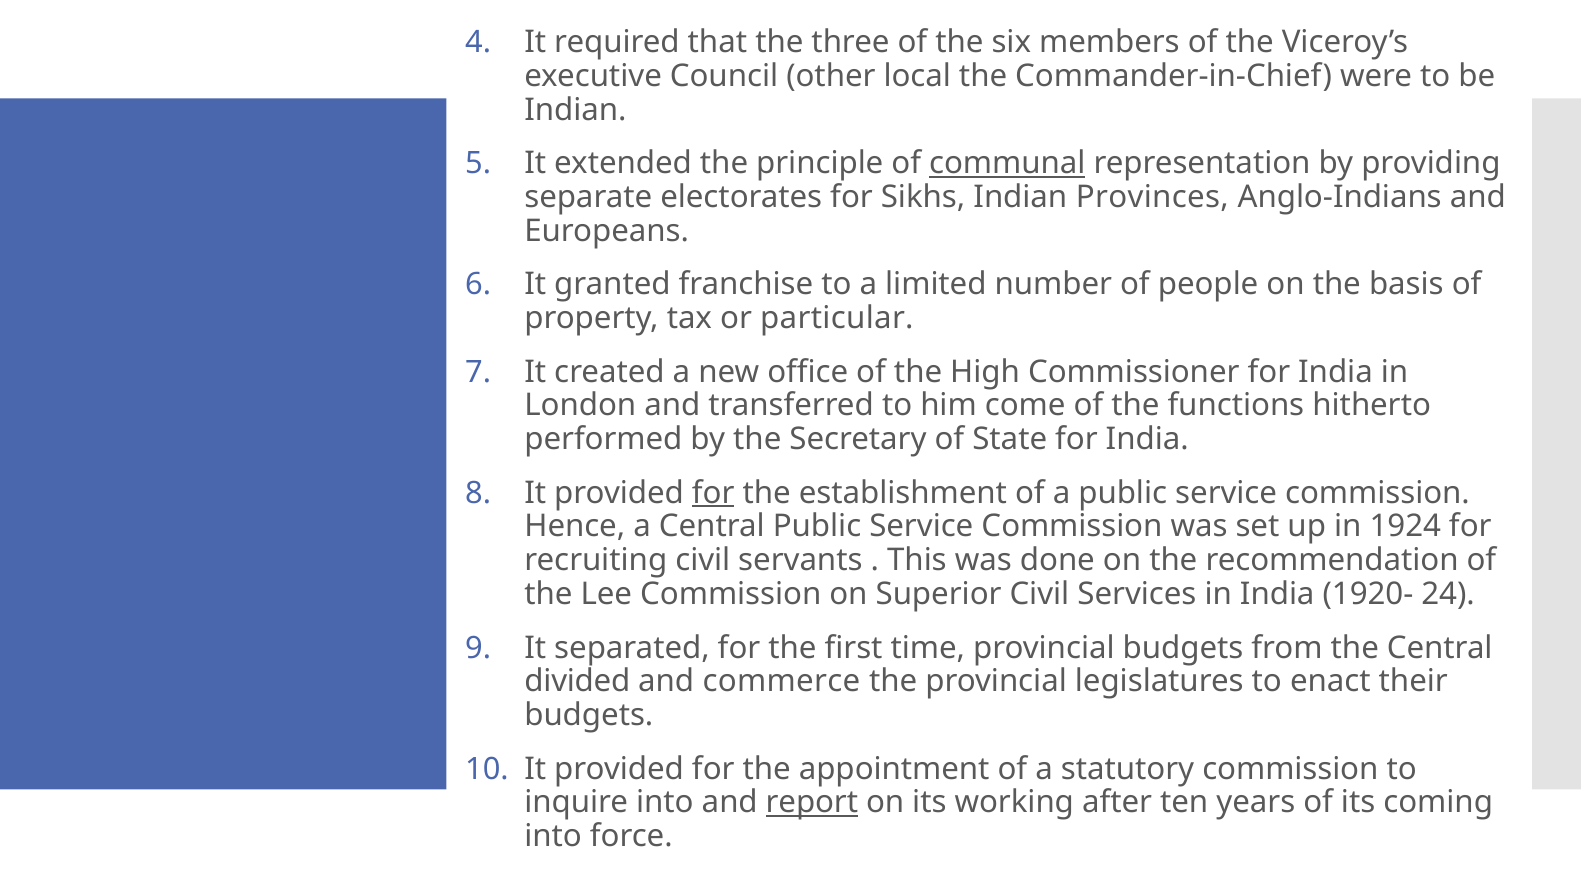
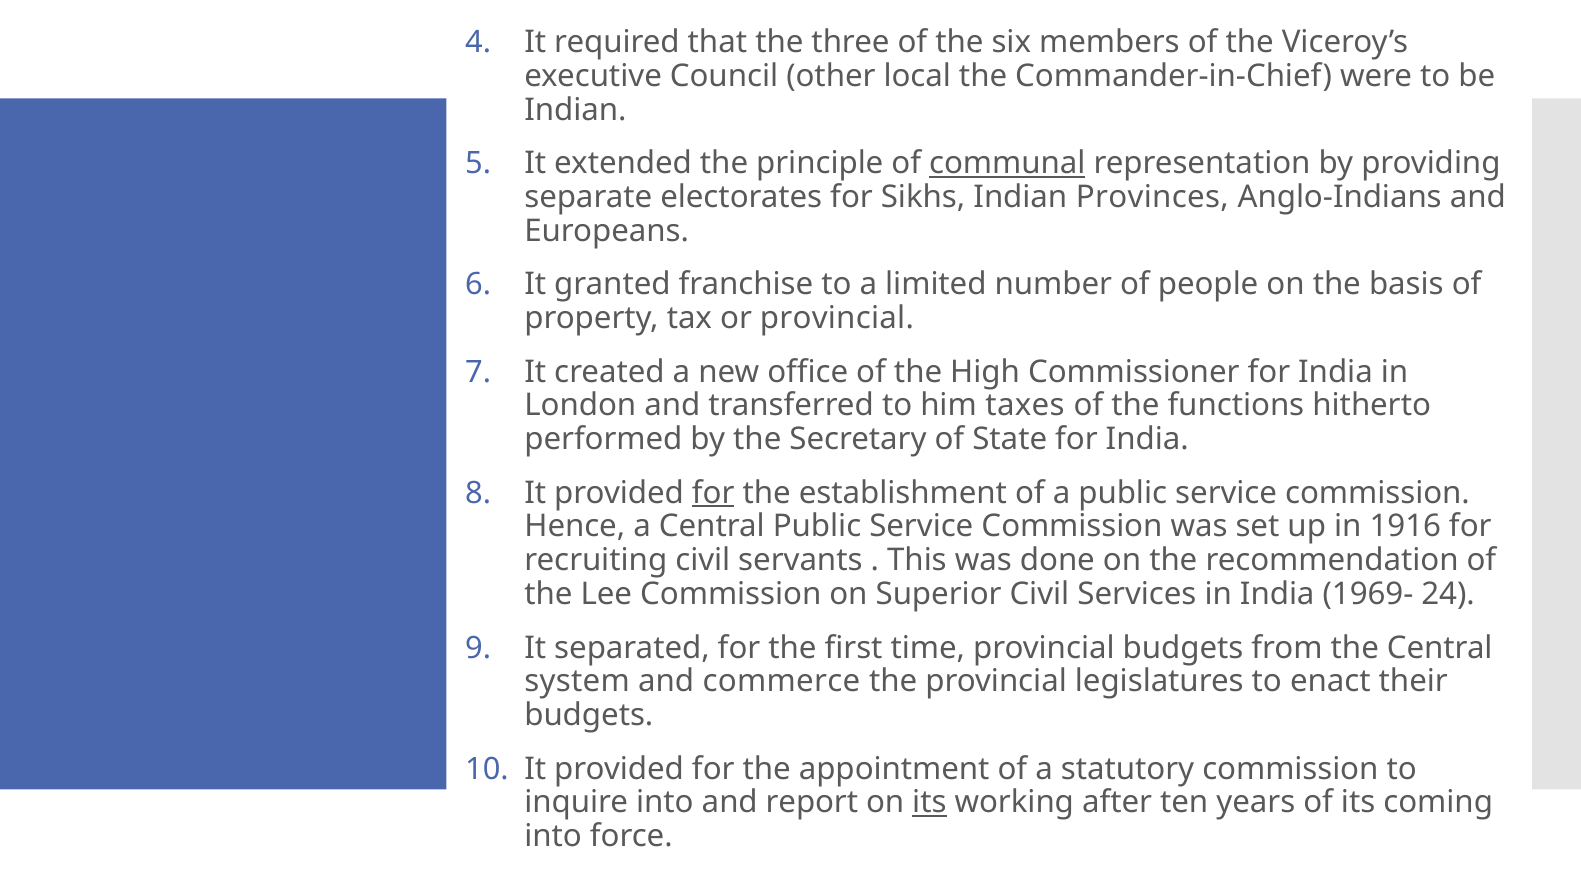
or particular: particular -> provincial
come: come -> taxes
1924: 1924 -> 1916
1920-: 1920- -> 1969-
divided: divided -> system
report underline: present -> none
its at (929, 803) underline: none -> present
